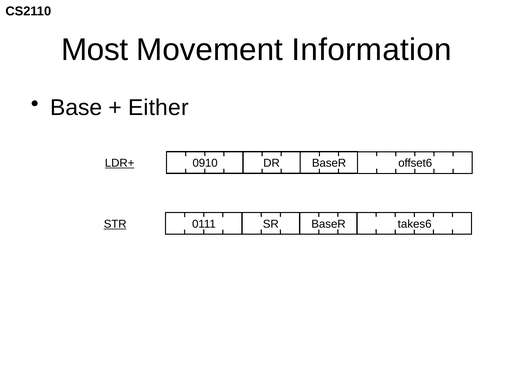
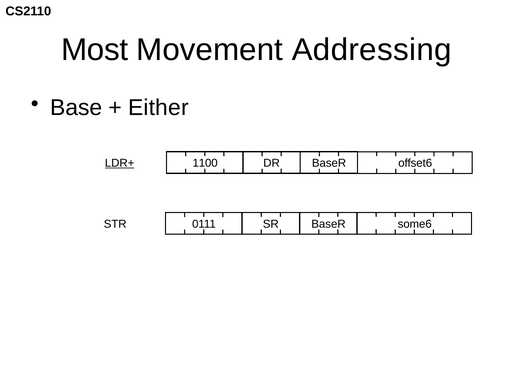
Information: Information -> Addressing
0910: 0910 -> 1100
STR underline: present -> none
takes6: takes6 -> some6
